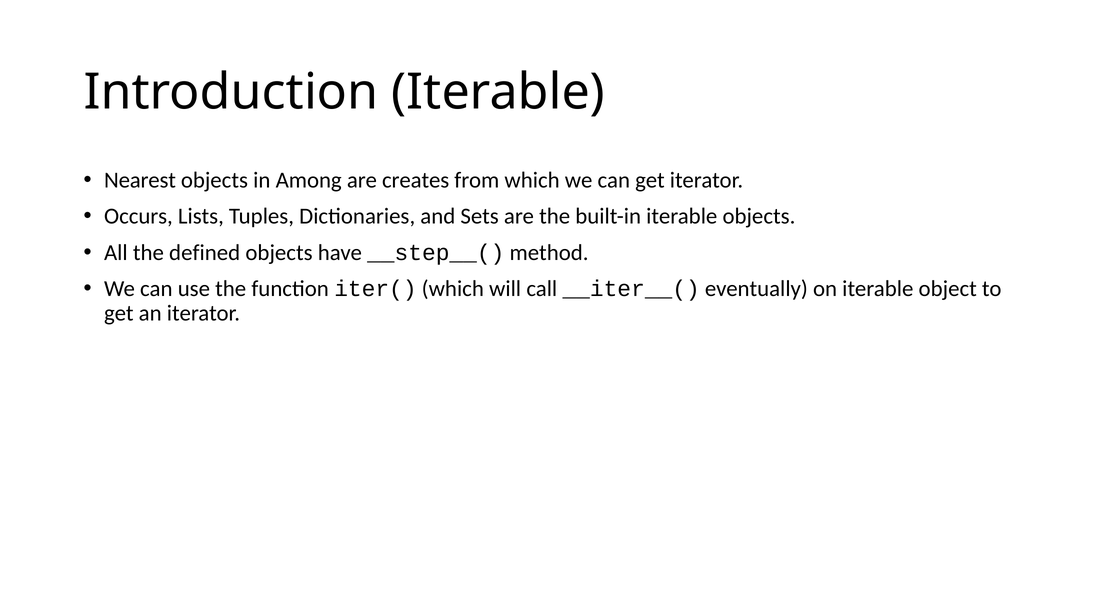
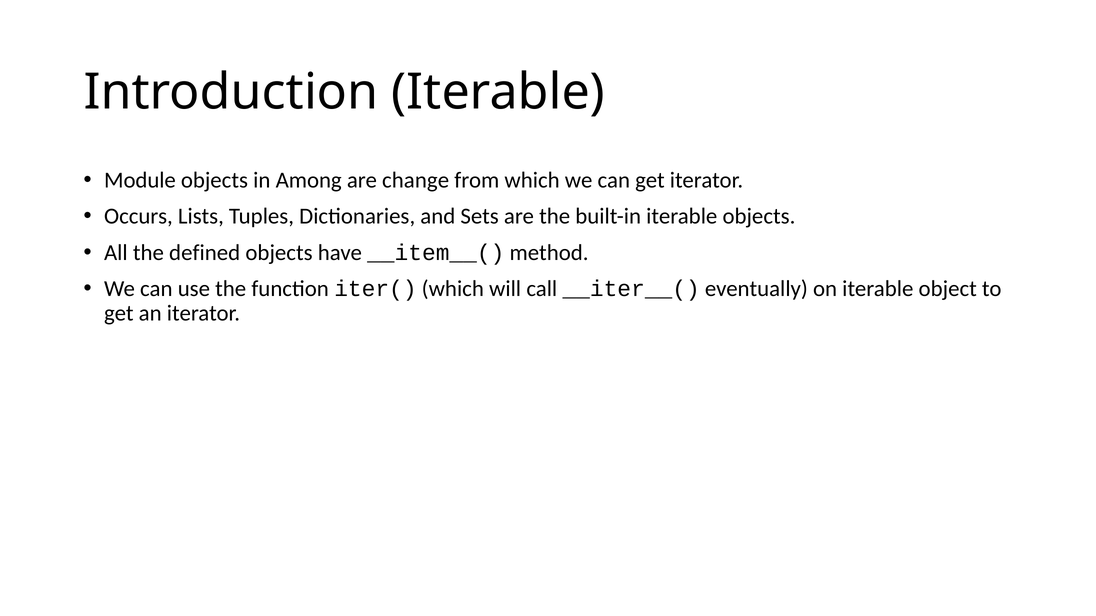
Nearest: Nearest -> Module
creates: creates -> change
__step__(: __step__( -> __item__(
